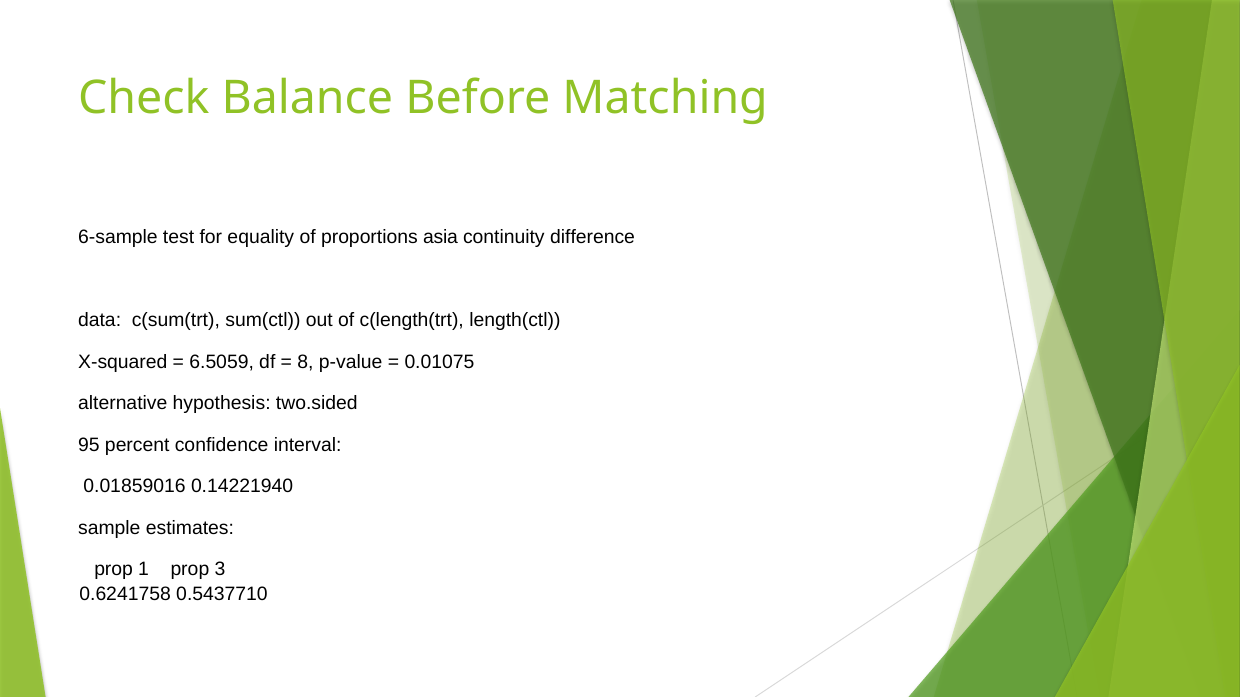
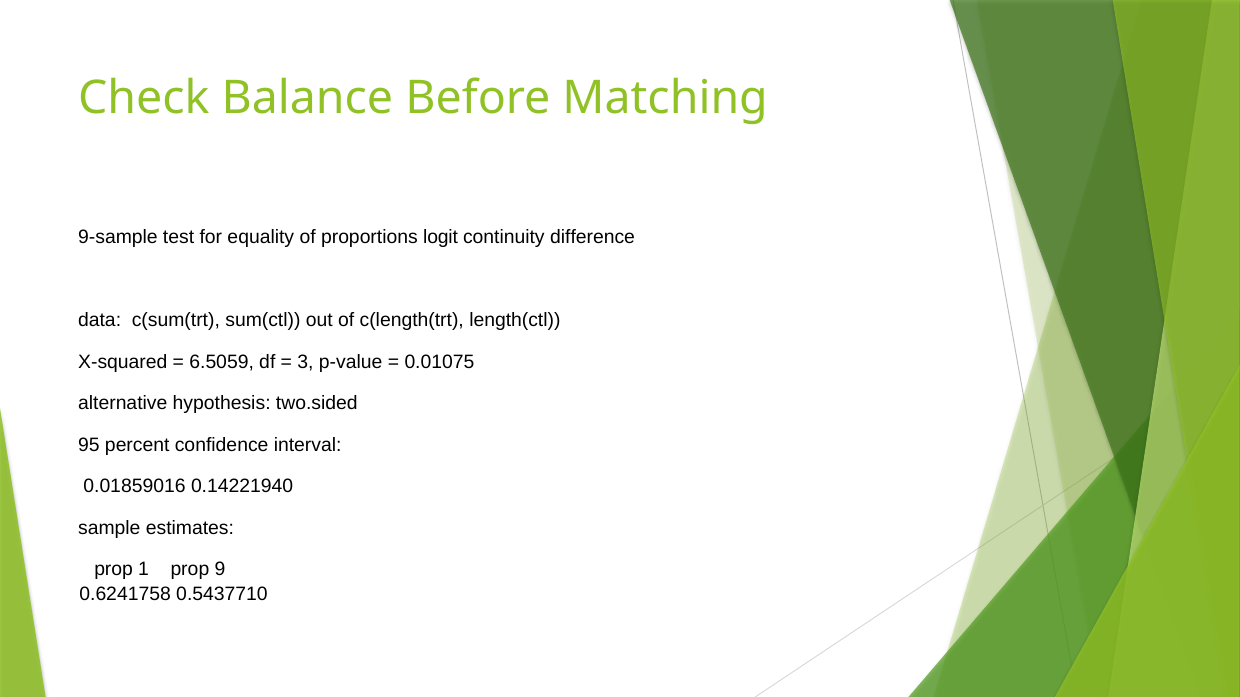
6-sample: 6-sample -> 9-sample
asia: asia -> logit
8: 8 -> 3
3: 3 -> 9
